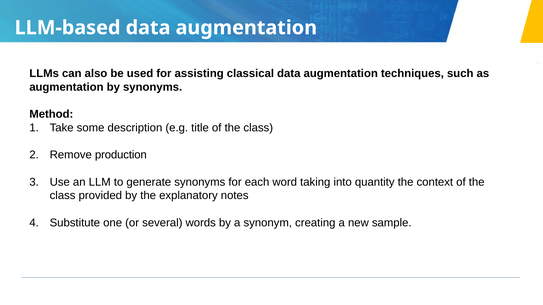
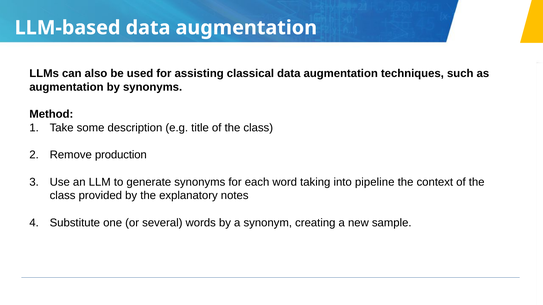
quantity: quantity -> pipeline
